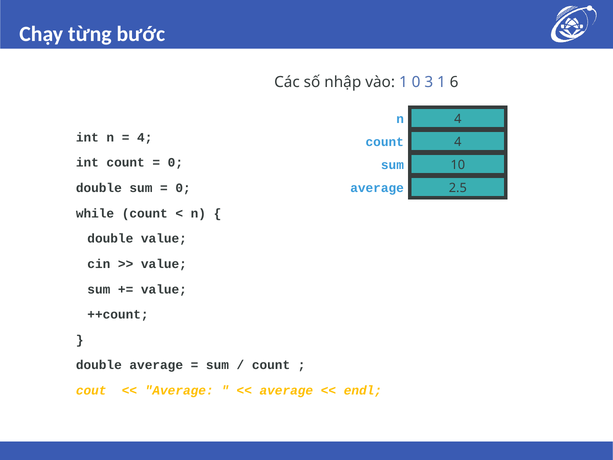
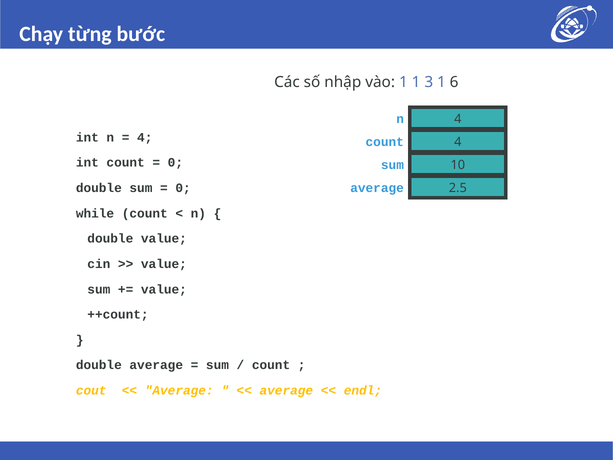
1 0: 0 -> 1
